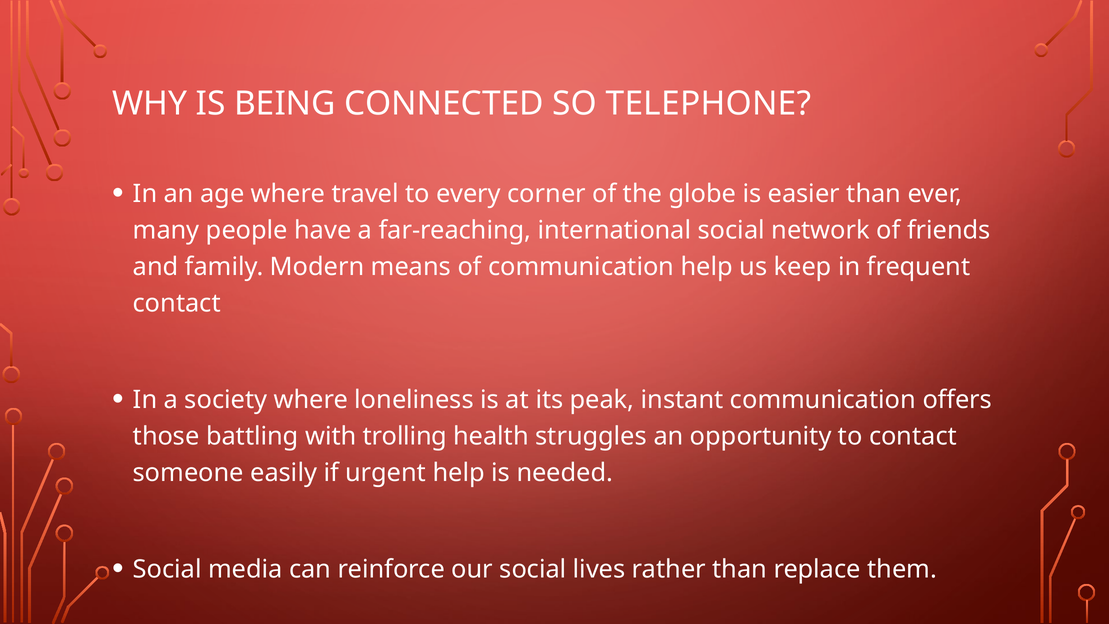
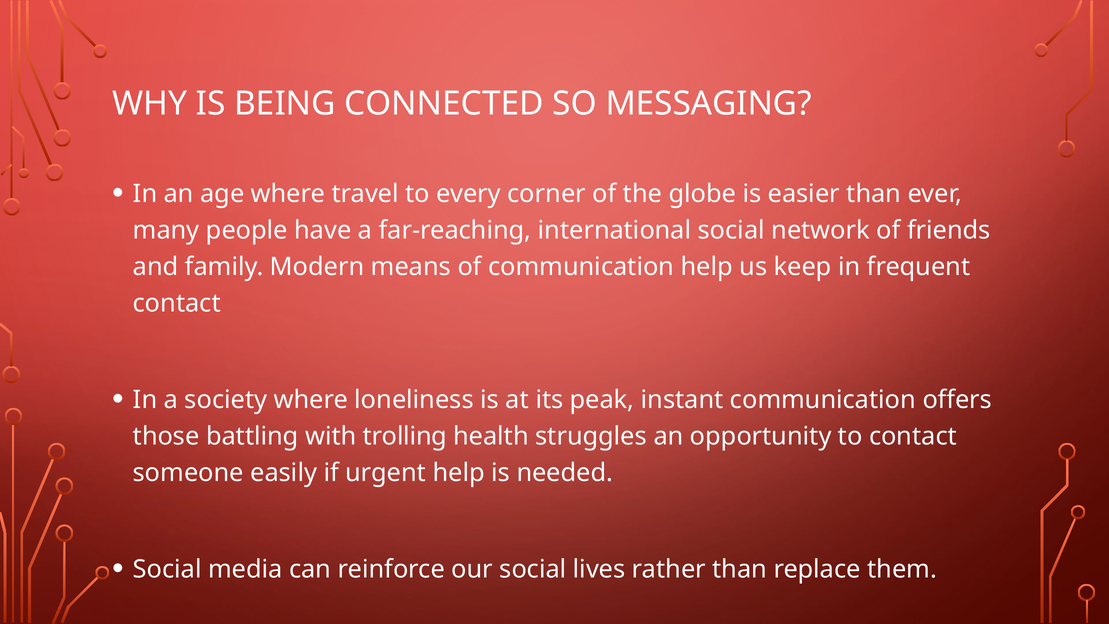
TELEPHONE: TELEPHONE -> MESSAGING
